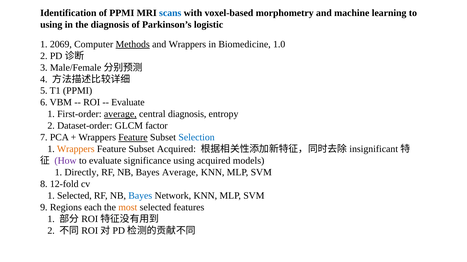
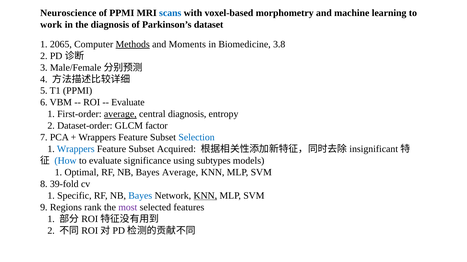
Identification: Identification -> Neuroscience
using at (51, 25): using -> work
logistic: logistic -> dataset
2069: 2069 -> 2065
and Wrappers: Wrappers -> Moments
1.0: 1.0 -> 3.8
Feature at (133, 138) underline: present -> none
Wrappers at (76, 149) colour: orange -> blue
How colour: purple -> blue
using acquired: acquired -> subtypes
Directly: Directly -> Optimal
12-fold: 12-fold -> 39-fold
1 Selected: Selected -> Specific
KNN at (205, 196) underline: none -> present
each: each -> rank
most colour: orange -> purple
